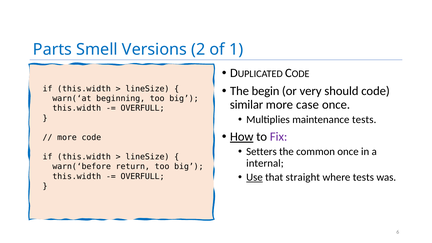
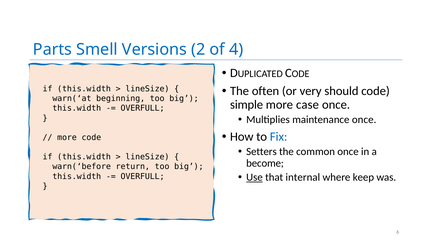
1: 1 -> 4
begin: begin -> often
similar: similar -> simple
maintenance tests: tests -> once
How underline: present -> none
Fix colour: purple -> blue
internal: internal -> become
straight: straight -> internal
where tests: tests -> keep
